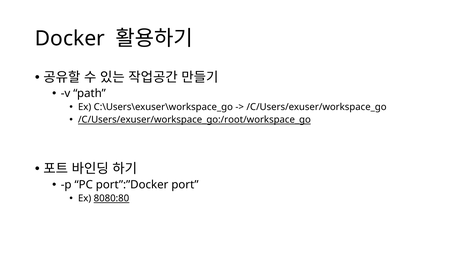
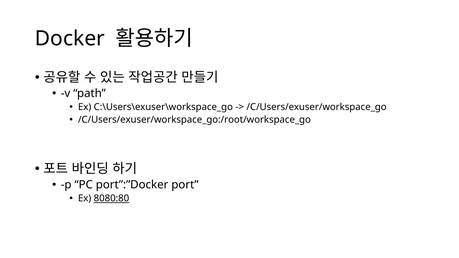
/C/Users/exuser/workspace_go:/root/workspace_go underline: present -> none
